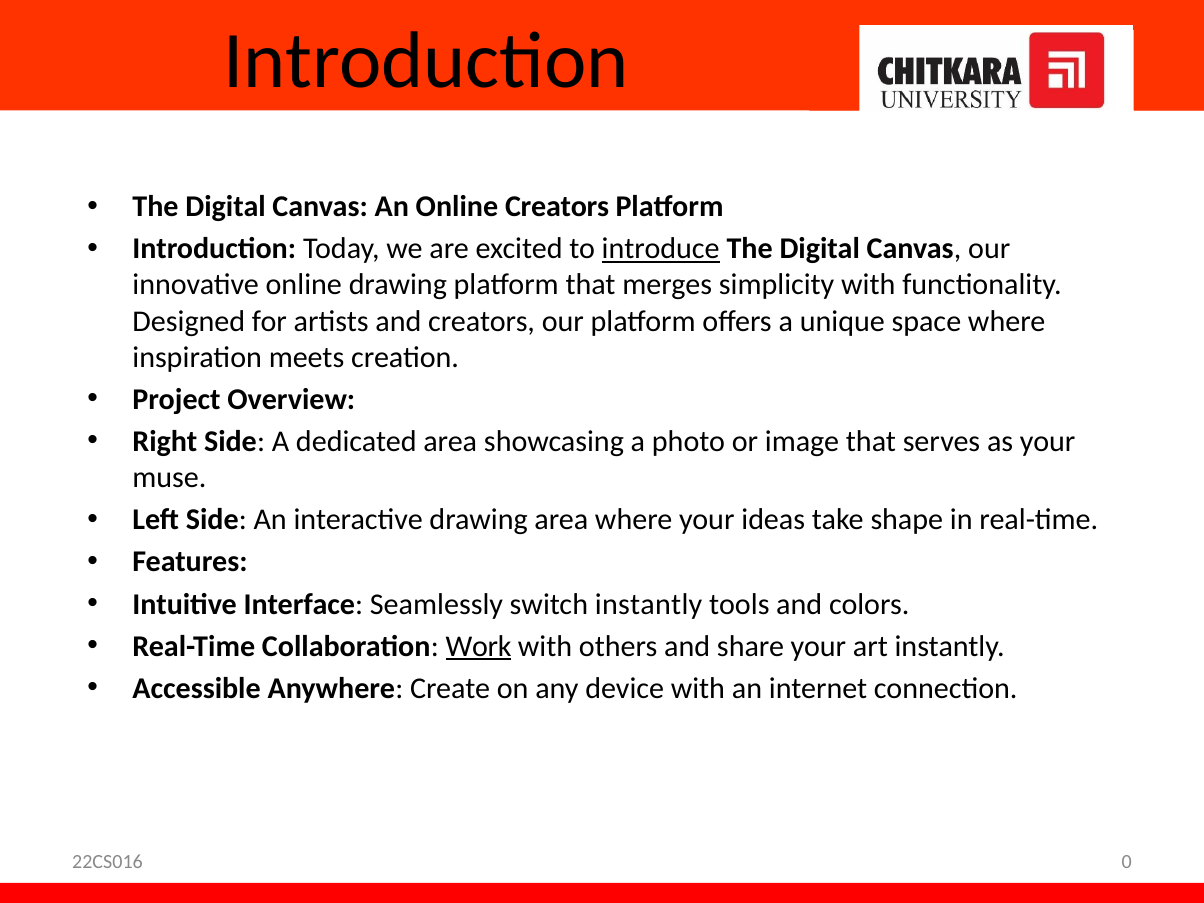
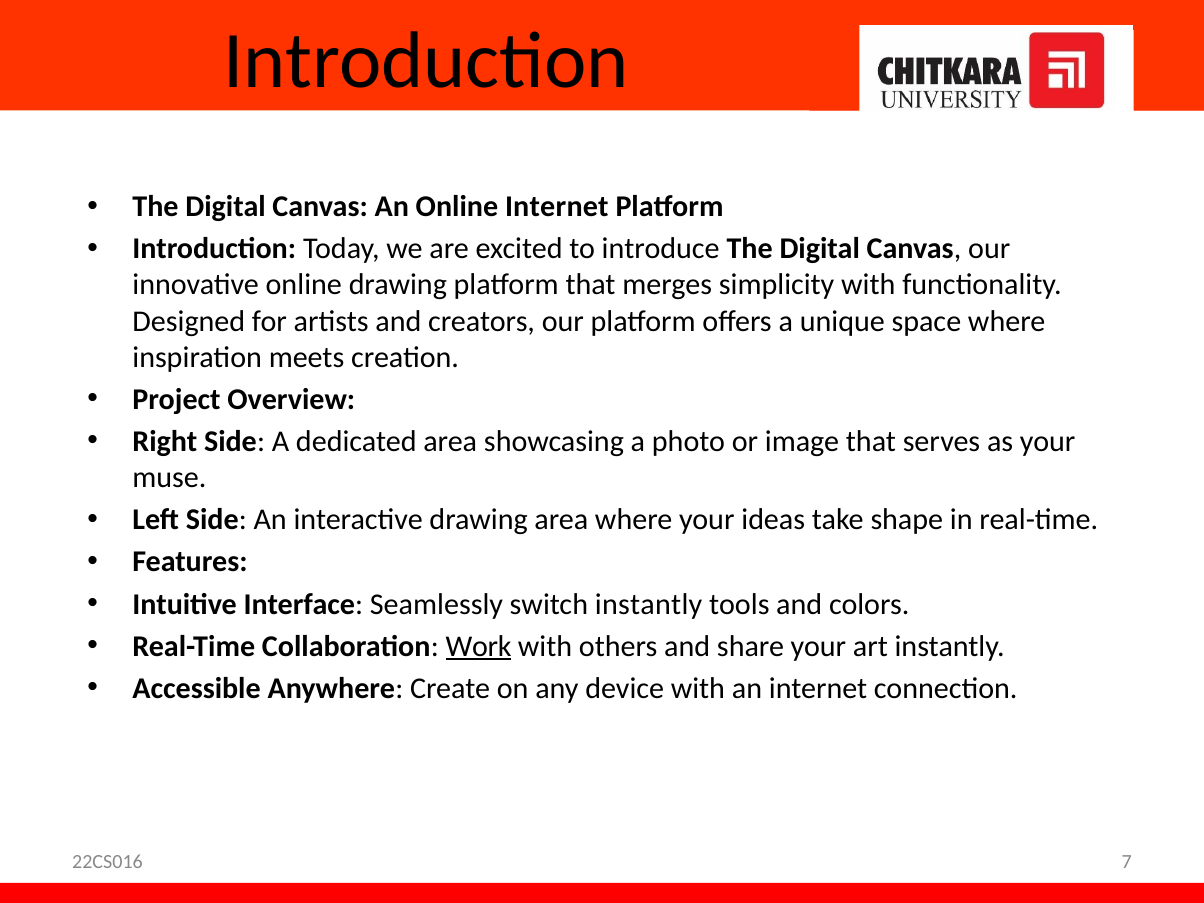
Online Creators: Creators -> Internet
introduce underline: present -> none
0: 0 -> 7
